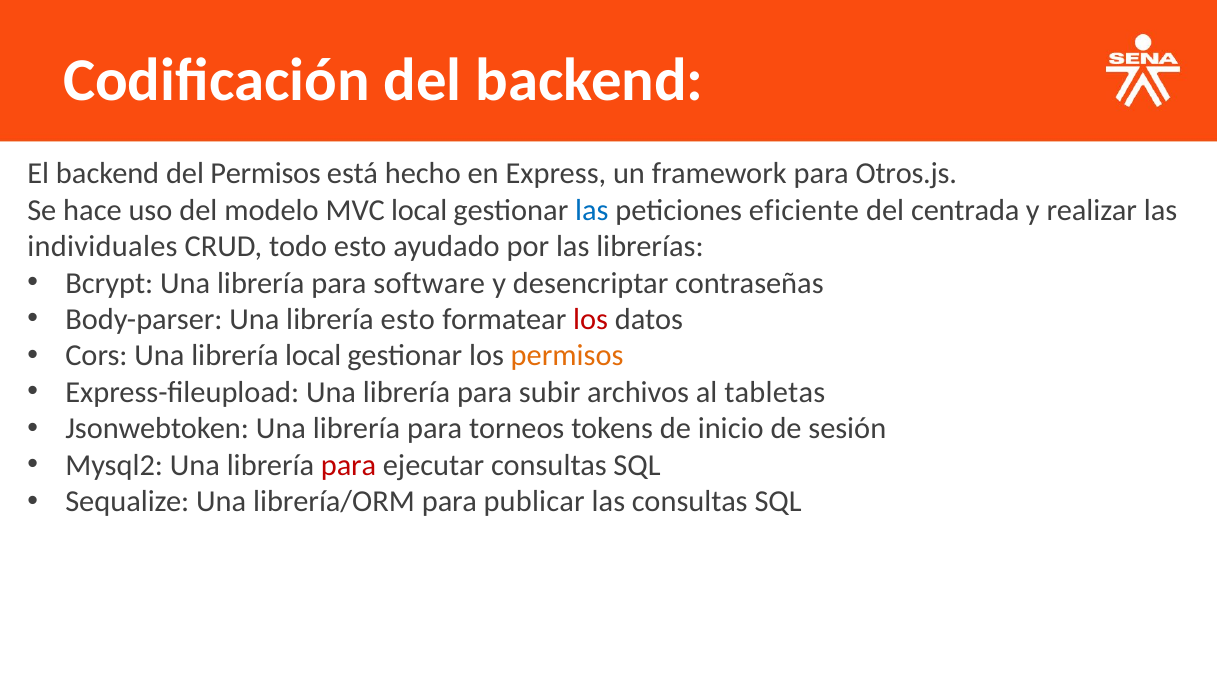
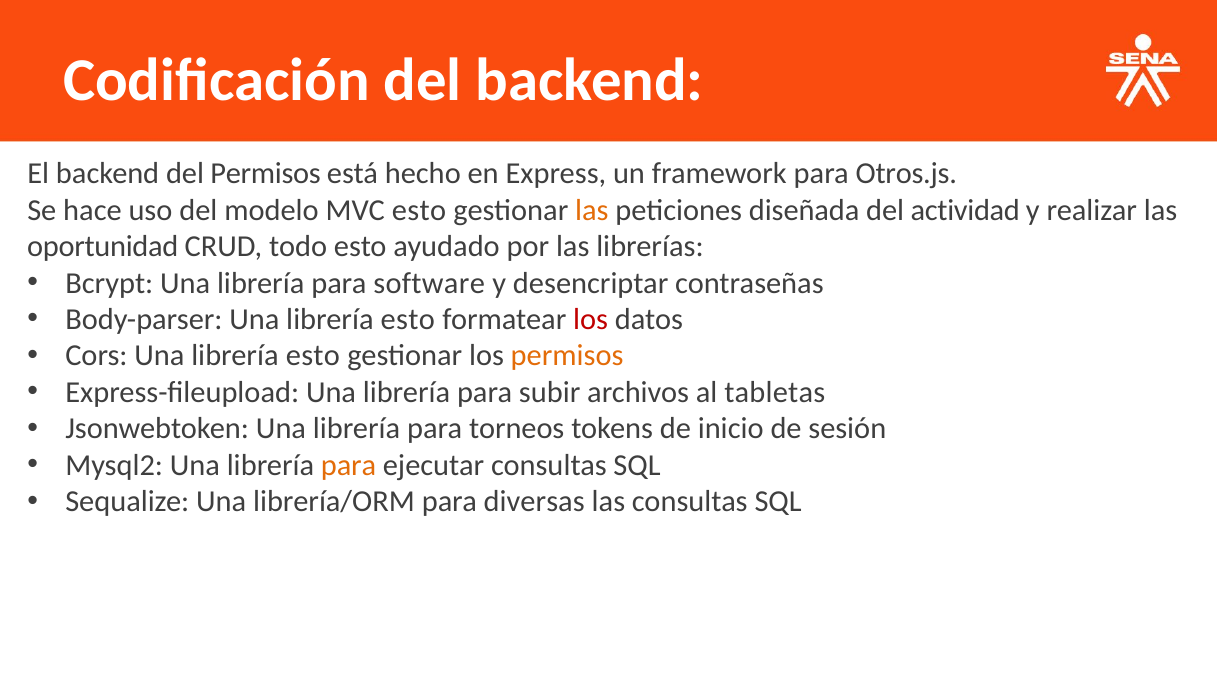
MVC local: local -> esto
las at (592, 210) colour: blue -> orange
eficiente: eficiente -> diseñada
centrada: centrada -> actividad
individuales: individuales -> oportunidad
Cors Una librería local: local -> esto
para at (349, 466) colour: red -> orange
publicar: publicar -> diversas
